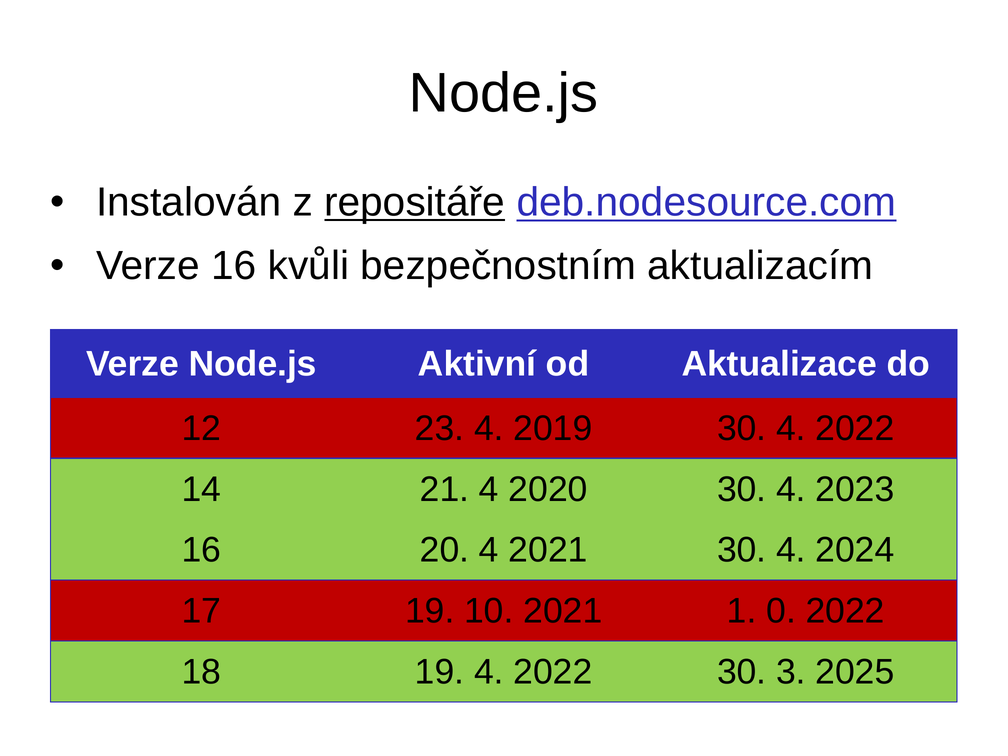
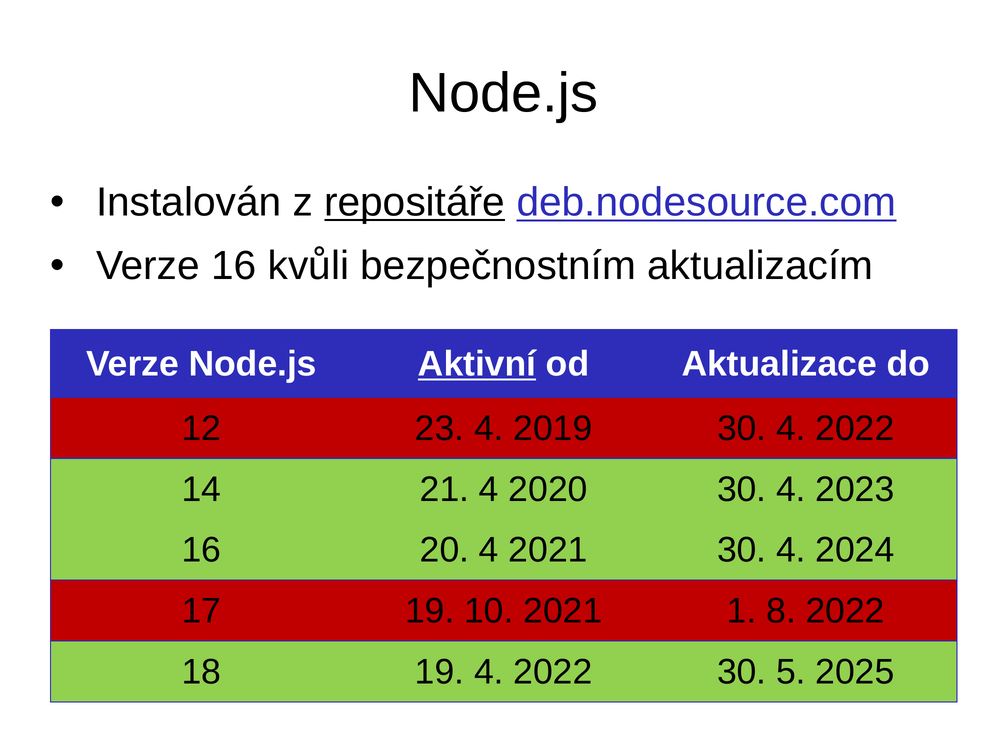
Aktivní underline: none -> present
0: 0 -> 8
3: 3 -> 5
